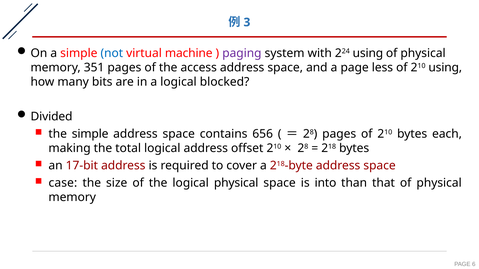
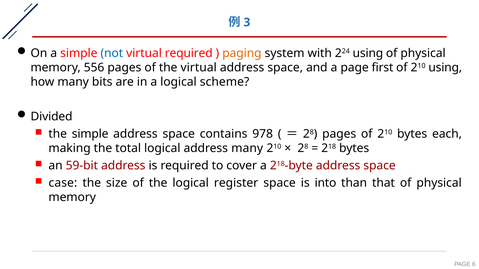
virtual machine: machine -> required
paging colour: purple -> orange
351: 351 -> 556
the access: access -> virtual
less: less -> first
blocked: blocked -> scheme
656: 656 -> 978
address offset: offset -> many
17-bit: 17-bit -> 59-bit
logical physical: physical -> register
